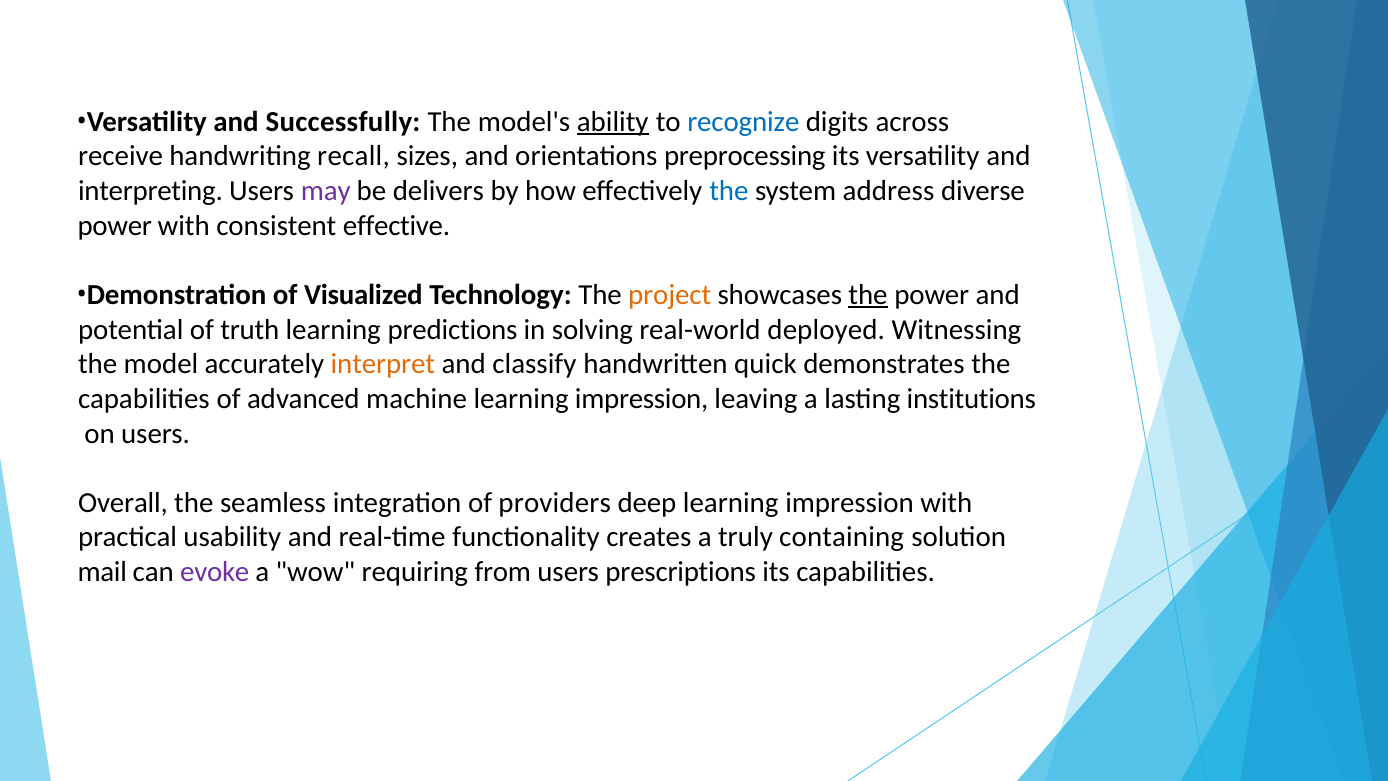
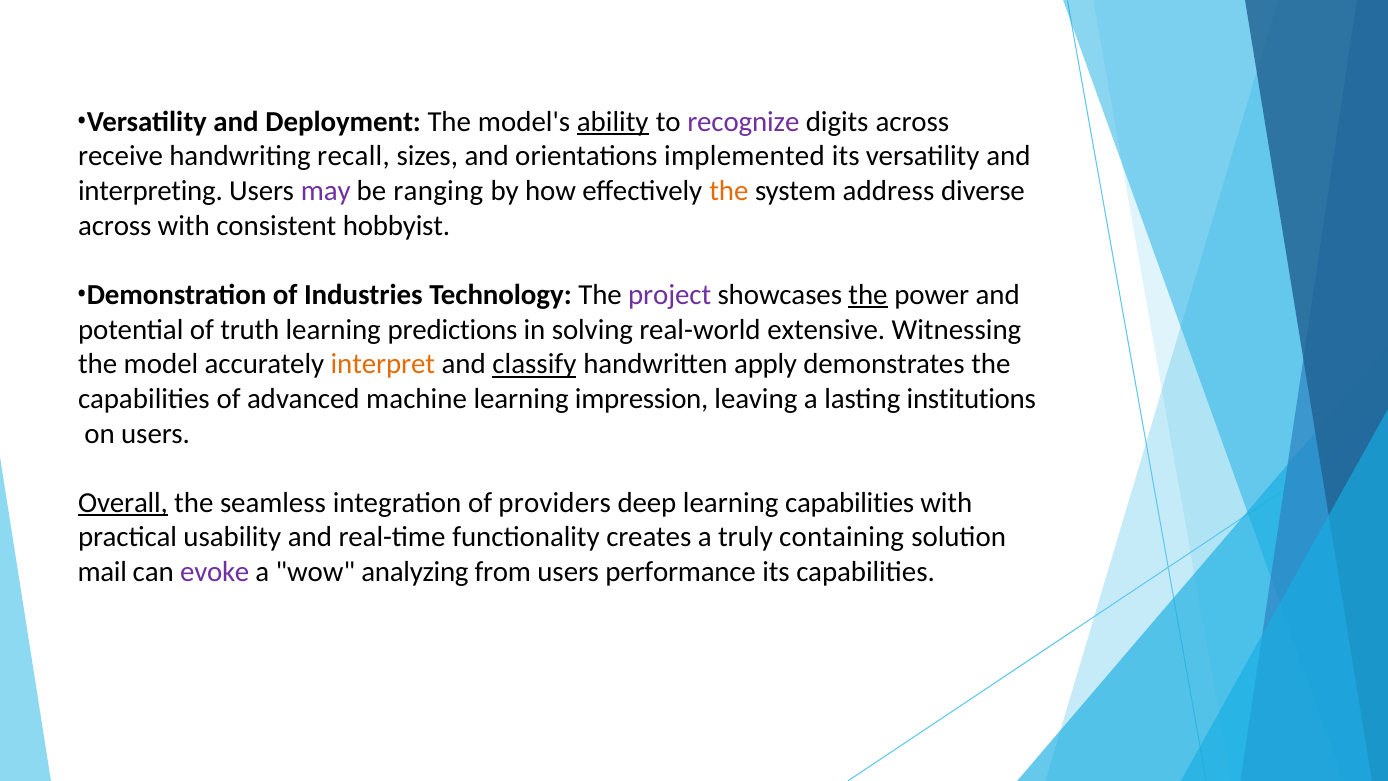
Successfully: Successfully -> Deployment
recognize colour: blue -> purple
preprocessing: preprocessing -> implemented
delivers: delivers -> ranging
the at (729, 191) colour: blue -> orange
power at (115, 226): power -> across
effective: effective -> hobbyist
Visualized: Visualized -> Industries
project colour: orange -> purple
deployed: deployed -> extensive
classify underline: none -> present
quick: quick -> apply
Overall underline: none -> present
deep learning impression: impression -> capabilities
requiring: requiring -> analyzing
prescriptions: prescriptions -> performance
